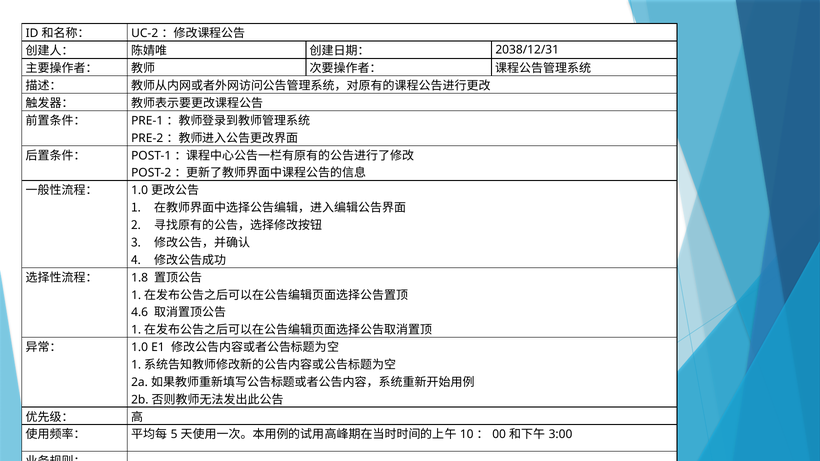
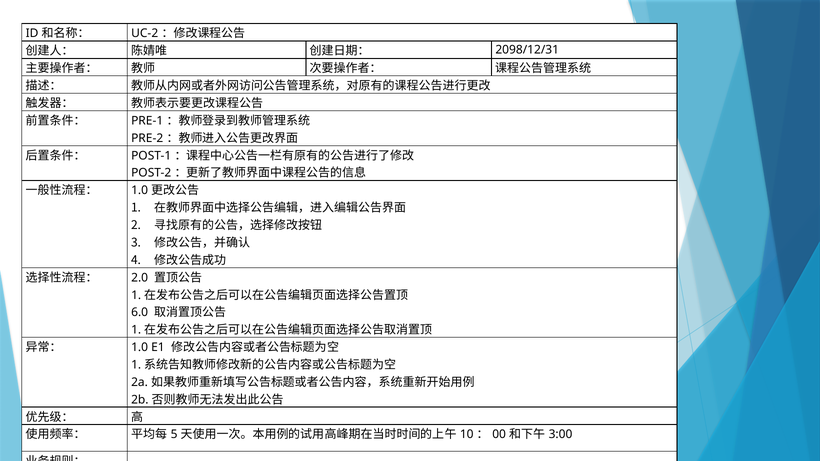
2038/12/31: 2038/12/31 -> 2098/12/31
1.8: 1.8 -> 2.0
4.6: 4.6 -> 6.0
